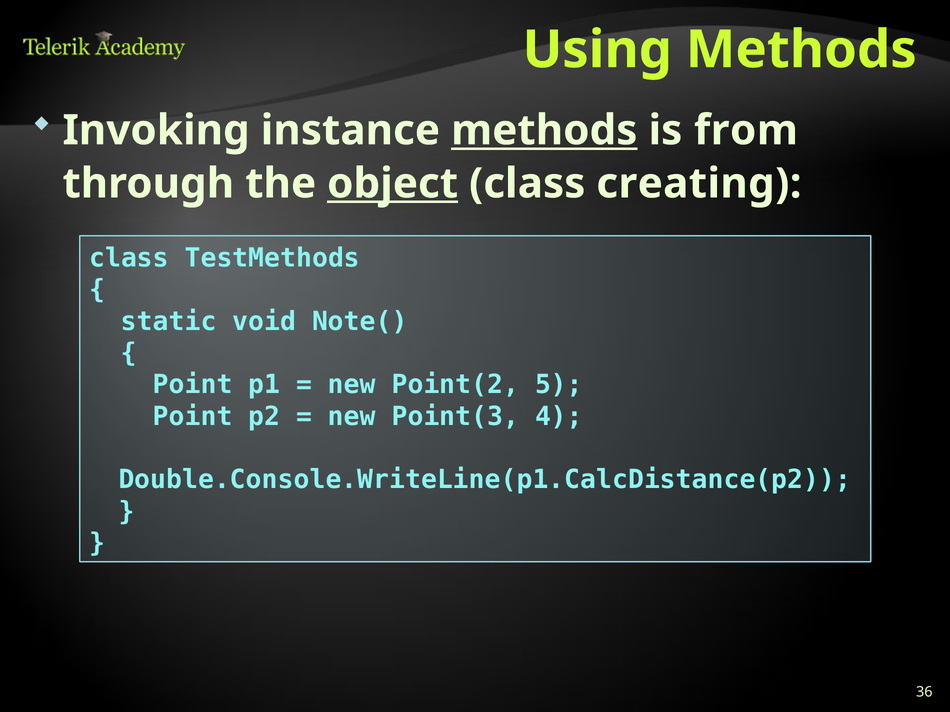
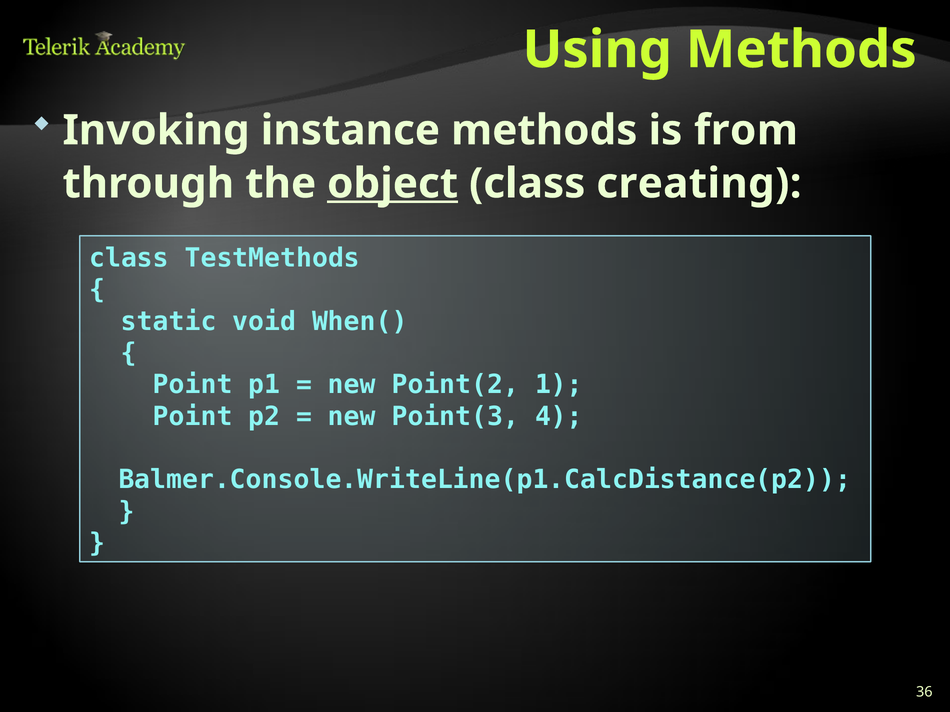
methods at (544, 130) underline: present -> none
Note(: Note( -> When(
5: 5 -> 1
Double.Console.WriteLine(p1.CalcDistance(p2: Double.Console.WriteLine(p1.CalcDistance(p2 -> Balmer.Console.WriteLine(p1.CalcDistance(p2
